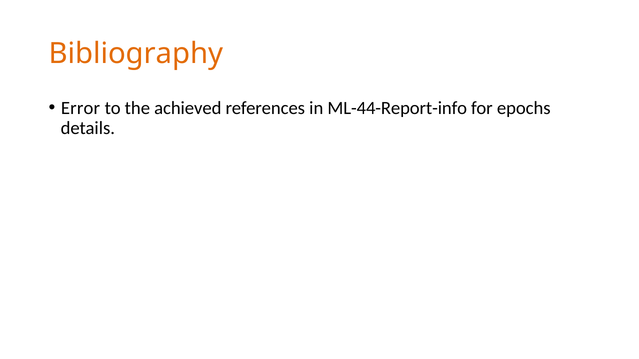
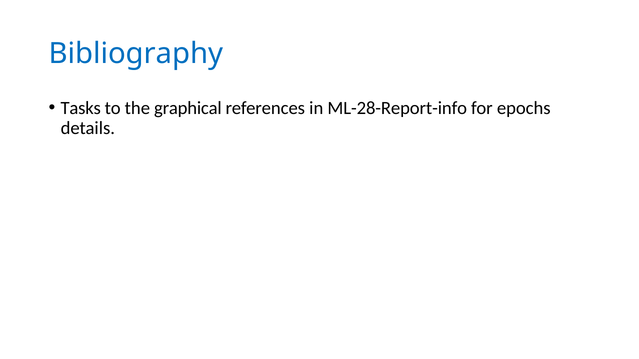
Bibliography colour: orange -> blue
Error: Error -> Tasks
achieved: achieved -> graphical
ML-44-Report-info: ML-44-Report-info -> ML-28-Report-info
